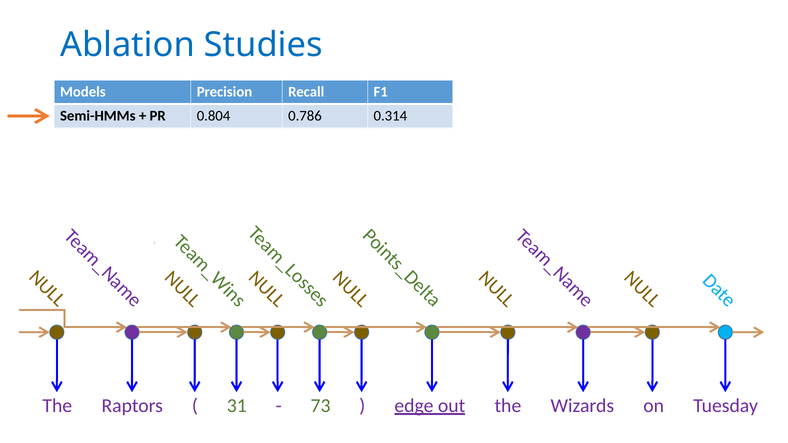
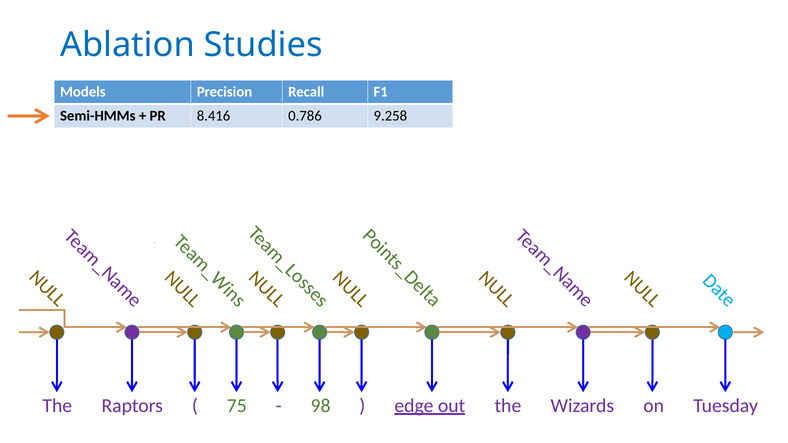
0.804: 0.804 -> 8.416
0.314: 0.314 -> 9.258
31: 31 -> 75
73: 73 -> 98
